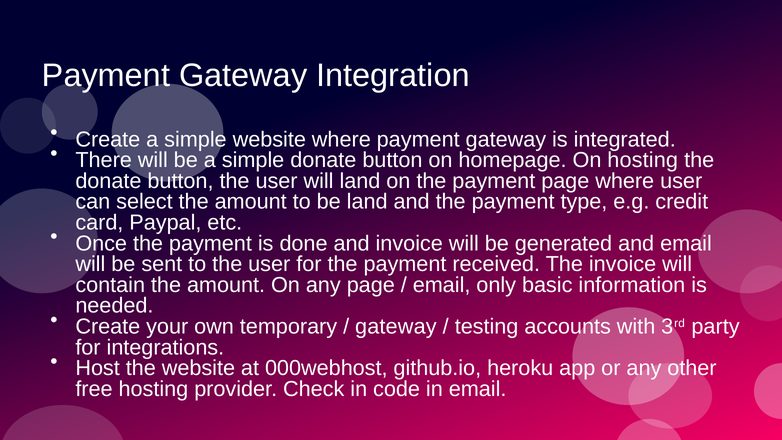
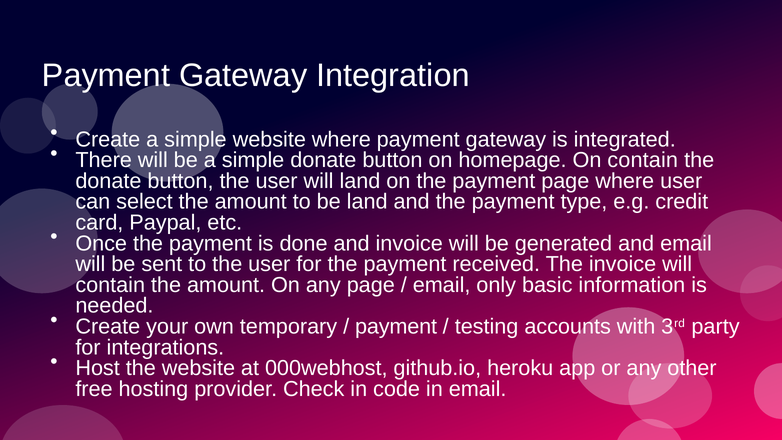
On hosting: hosting -> contain
gateway at (396, 327): gateway -> payment
